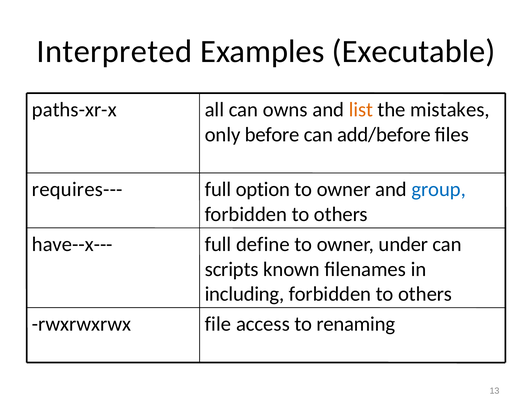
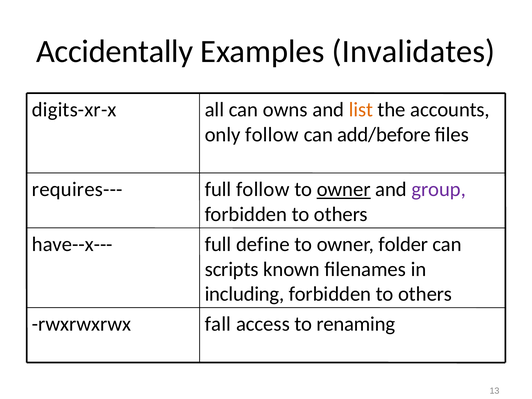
Interpreted: Interpreted -> Accidentally
Executable: Executable -> Invalidates
paths-xr-x: paths-xr-x -> digits-xr-x
mistakes: mistakes -> accounts
only before: before -> follow
full option: option -> follow
owner at (344, 189) underline: none -> present
group colour: blue -> purple
under: under -> folder
file: file -> fall
